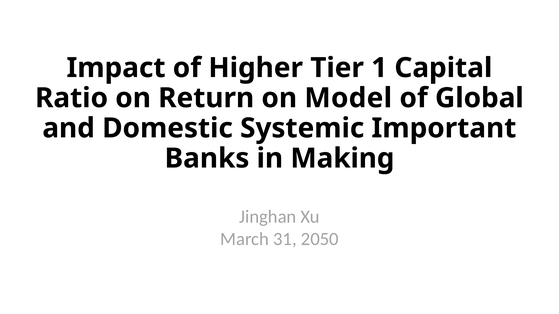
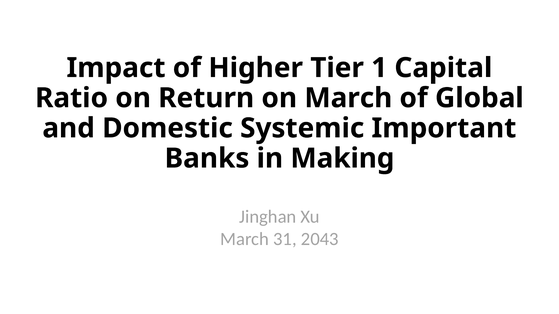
on Model: Model -> March
2050: 2050 -> 2043
